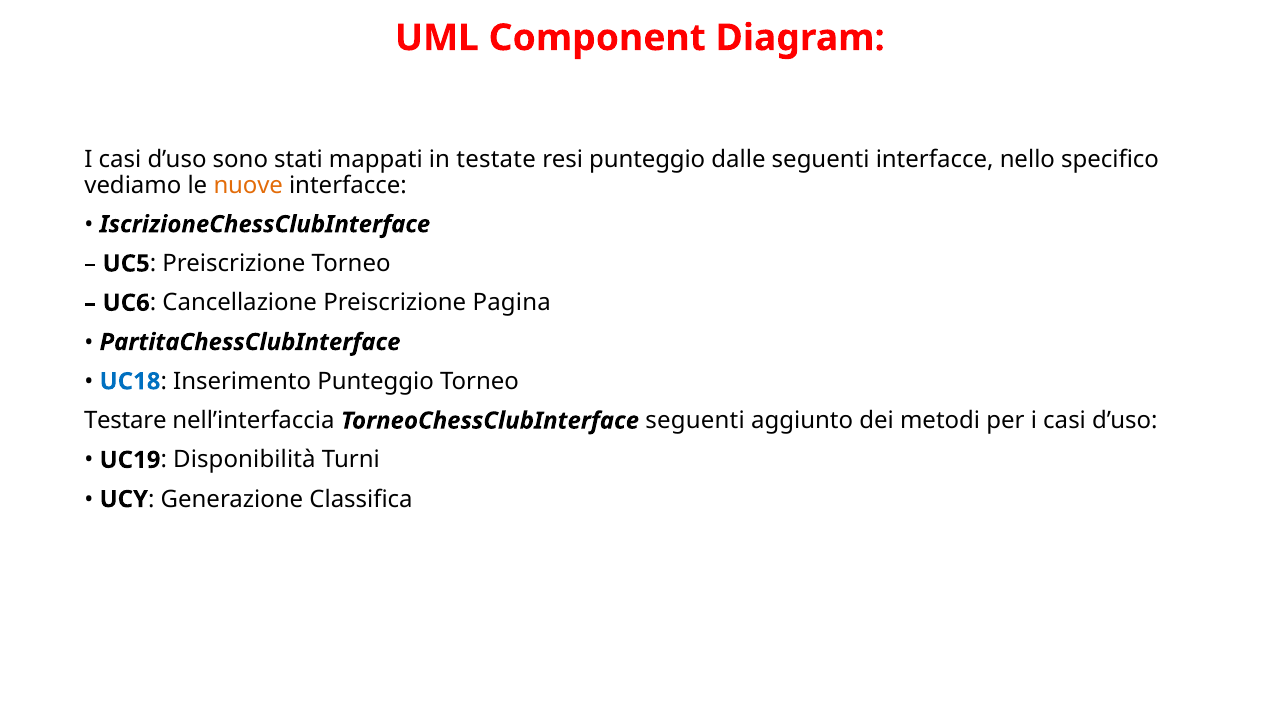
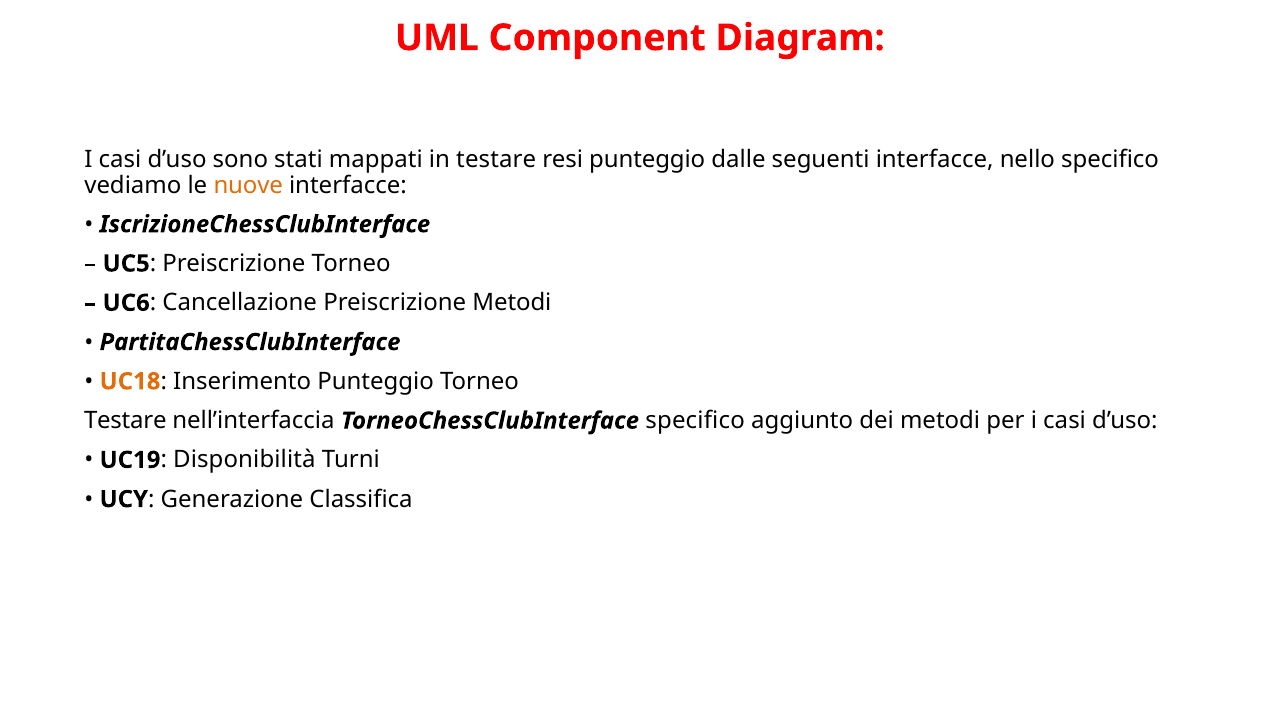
in testate: testate -> testare
Preiscrizione Pagina: Pagina -> Metodi
UC18 colour: blue -> orange
TorneoChessClubInterface seguenti: seguenti -> specifico
